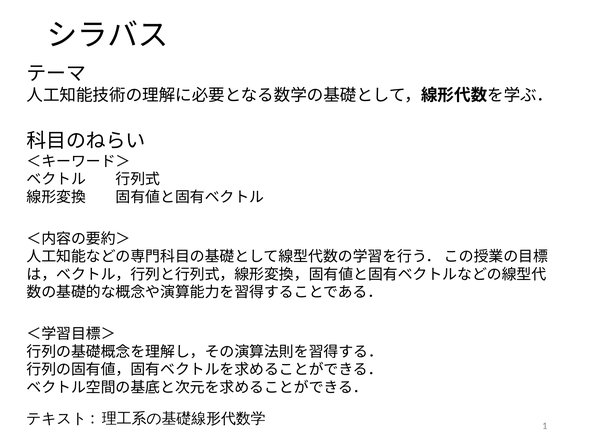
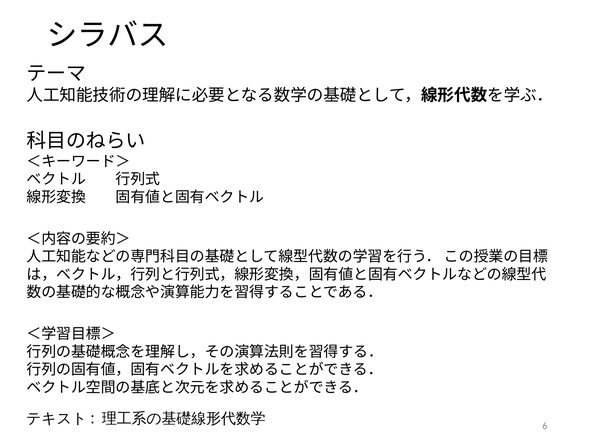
1: 1 -> 6
